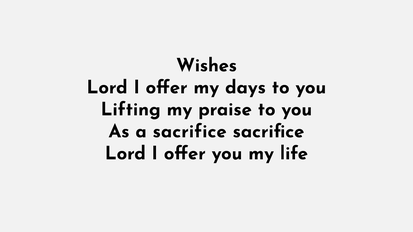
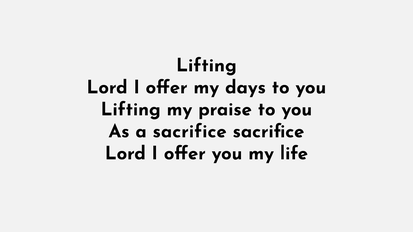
Wishes at (207, 65): Wishes -> Lifting
